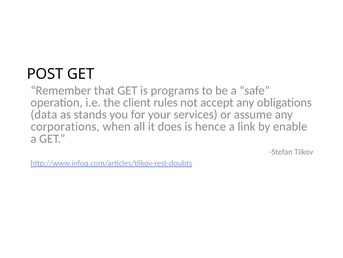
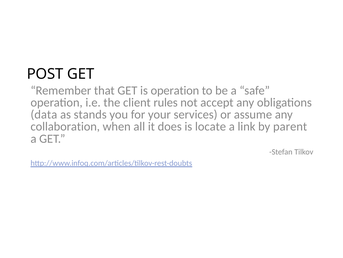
is programs: programs -> operation
corporations: corporations -> collaboration
hence: hence -> locate
enable: enable -> parent
